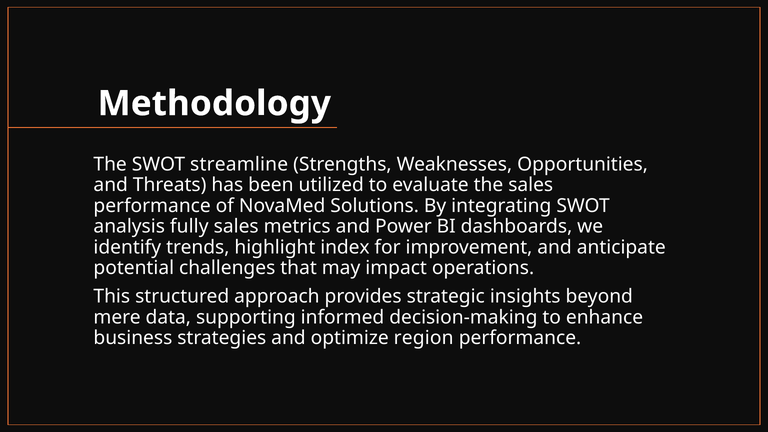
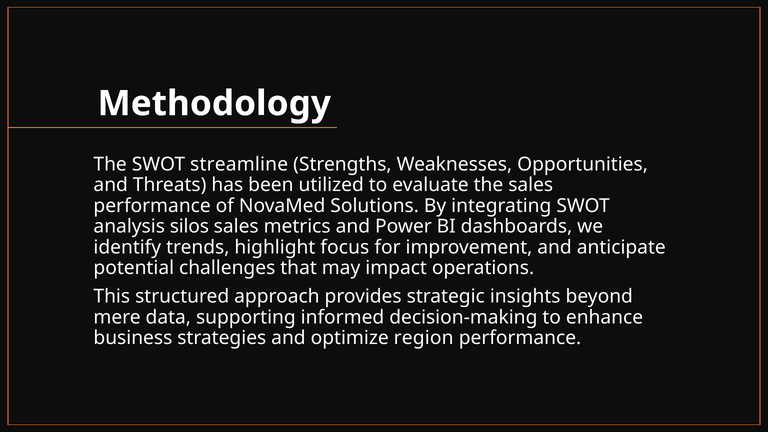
fully: fully -> silos
index: index -> focus
